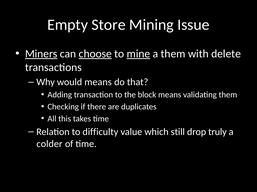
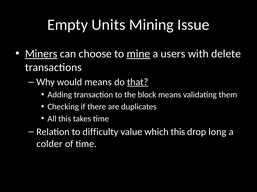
Store: Store -> Units
choose underline: present -> none
a them: them -> users
that underline: none -> present
which still: still -> this
truly: truly -> long
